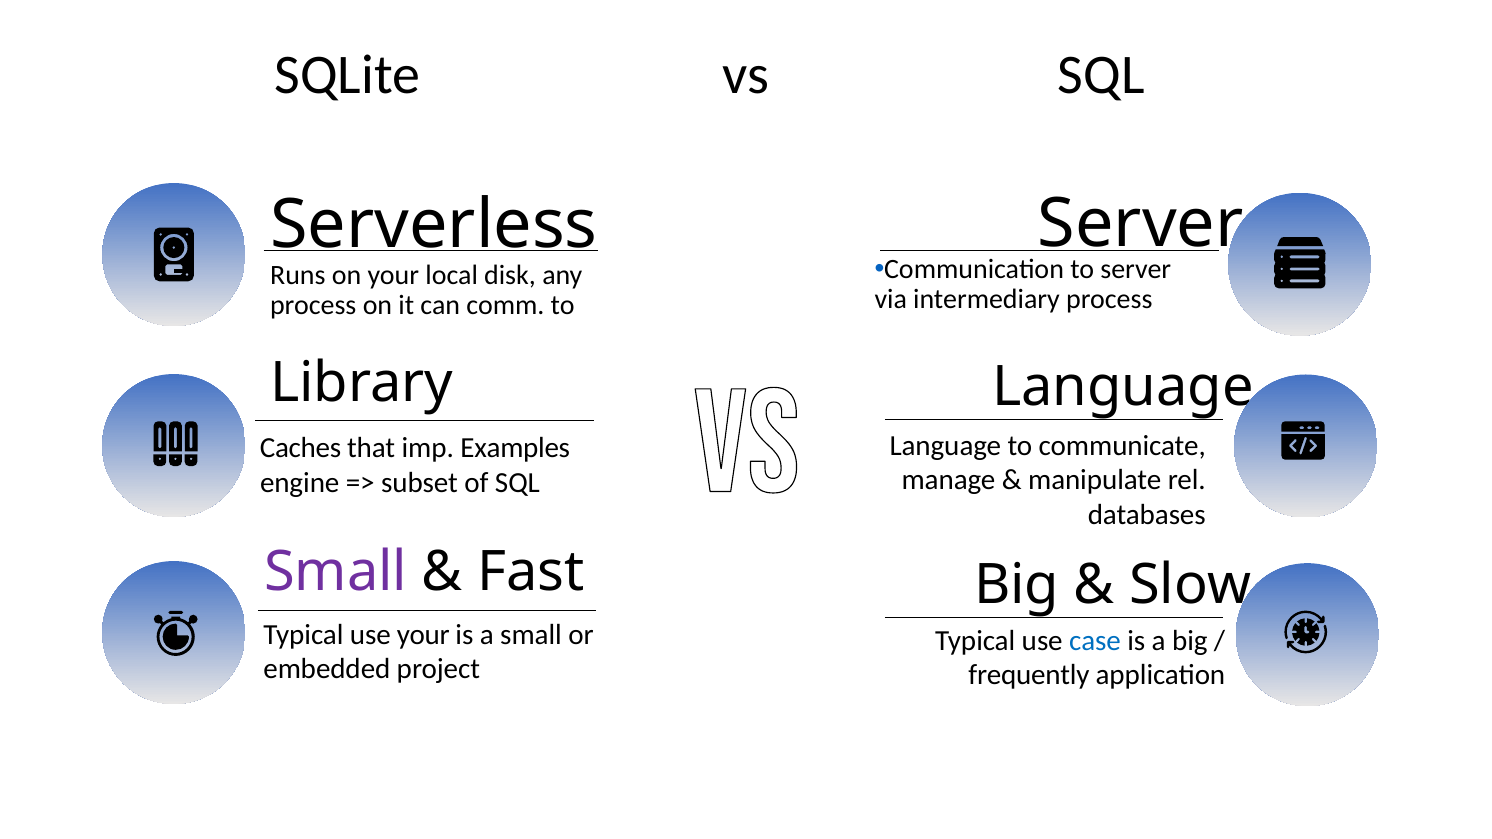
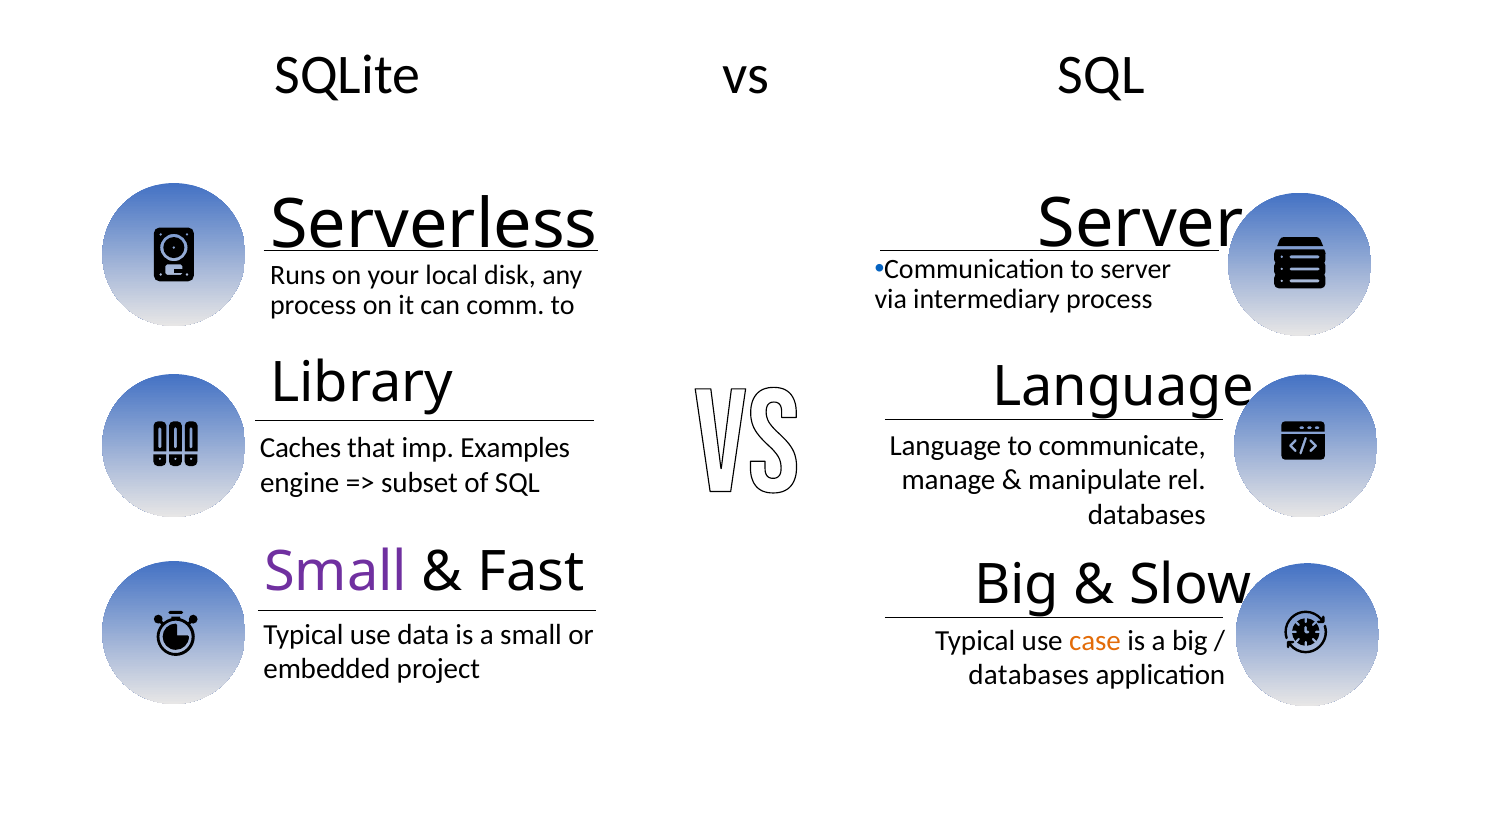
use your: your -> data
case colour: blue -> orange
frequently at (1029, 675): frequently -> databases
